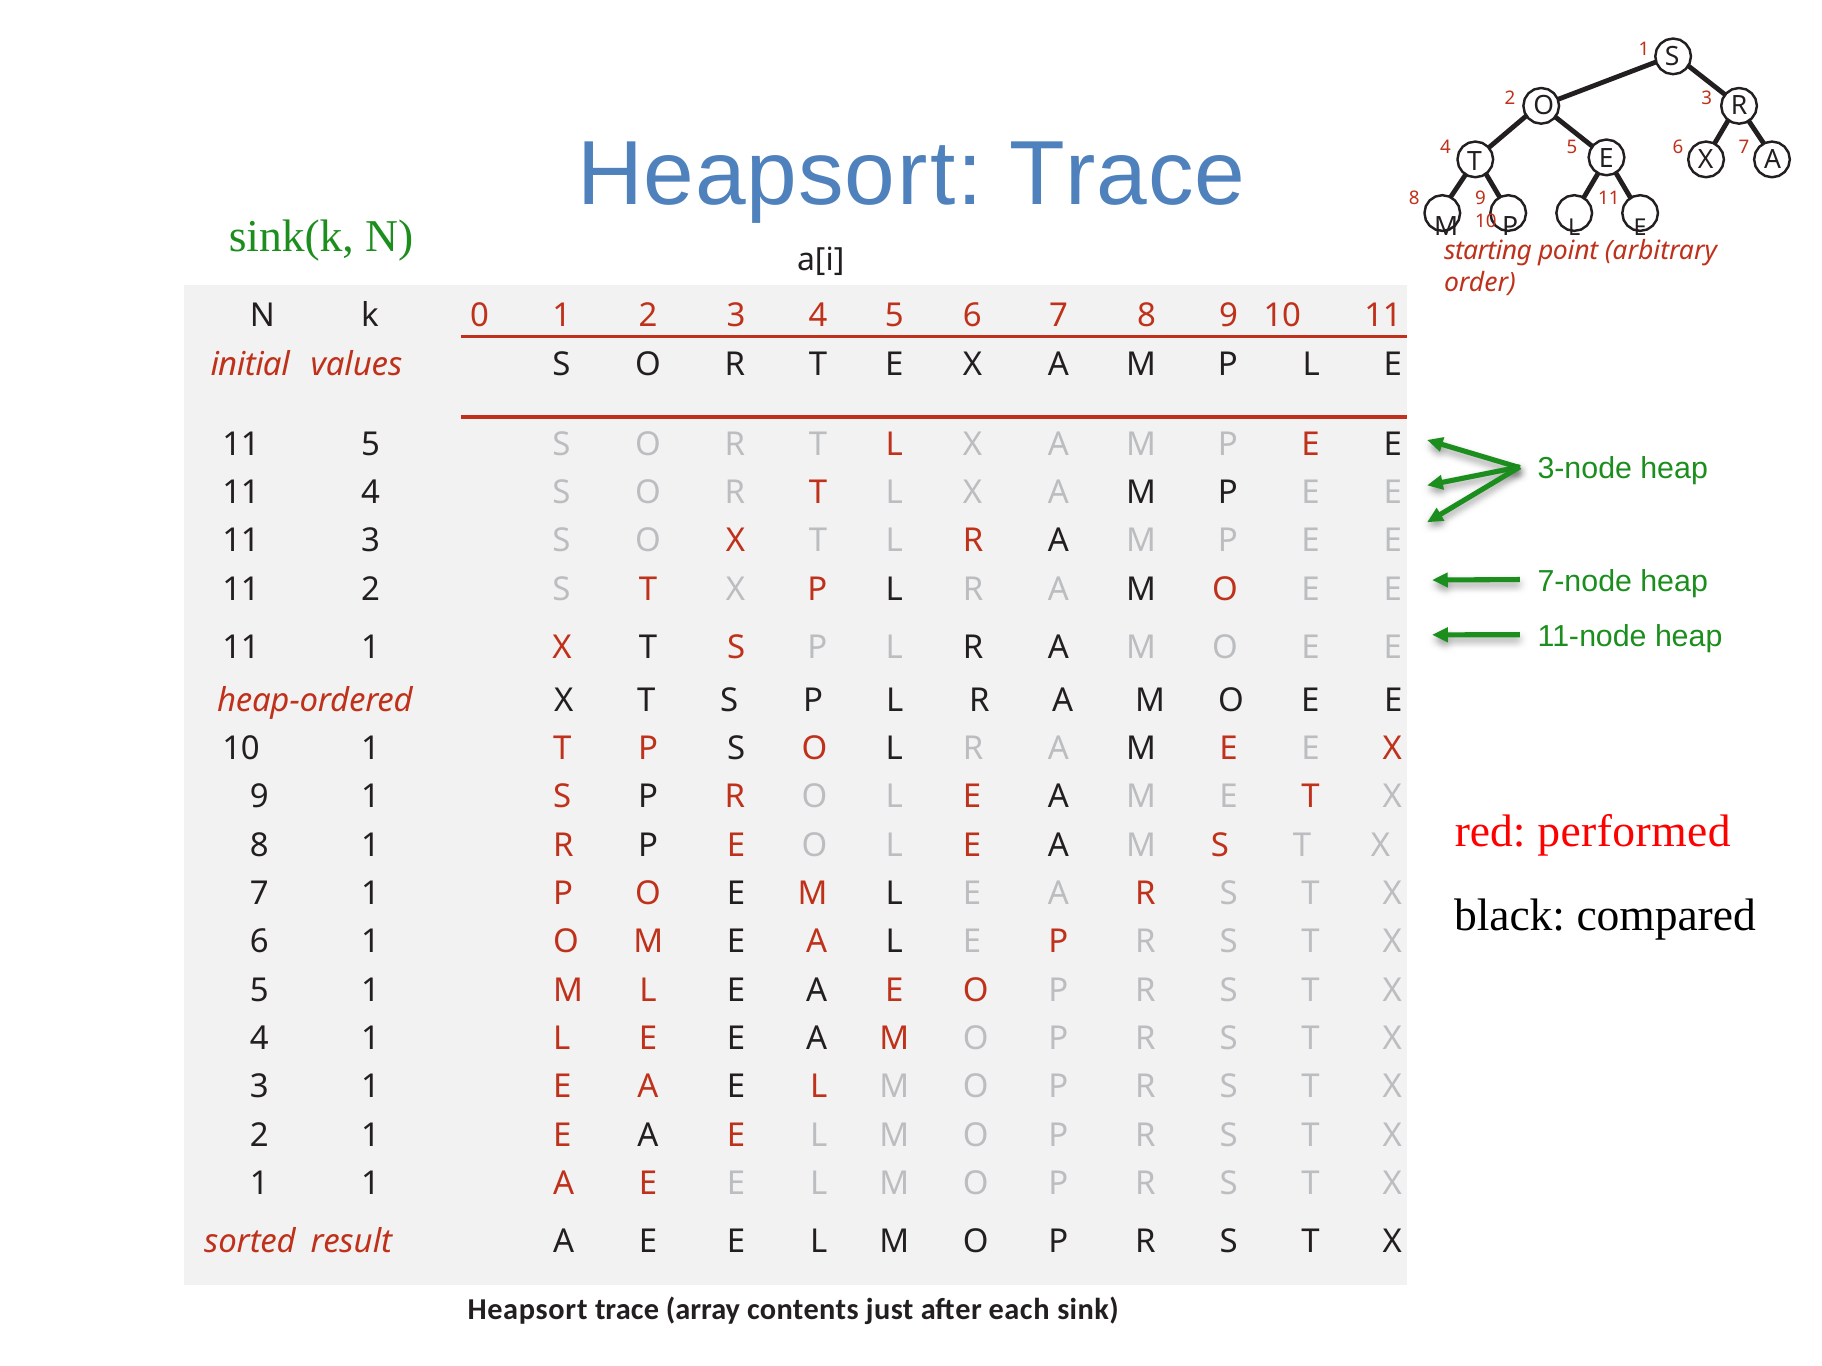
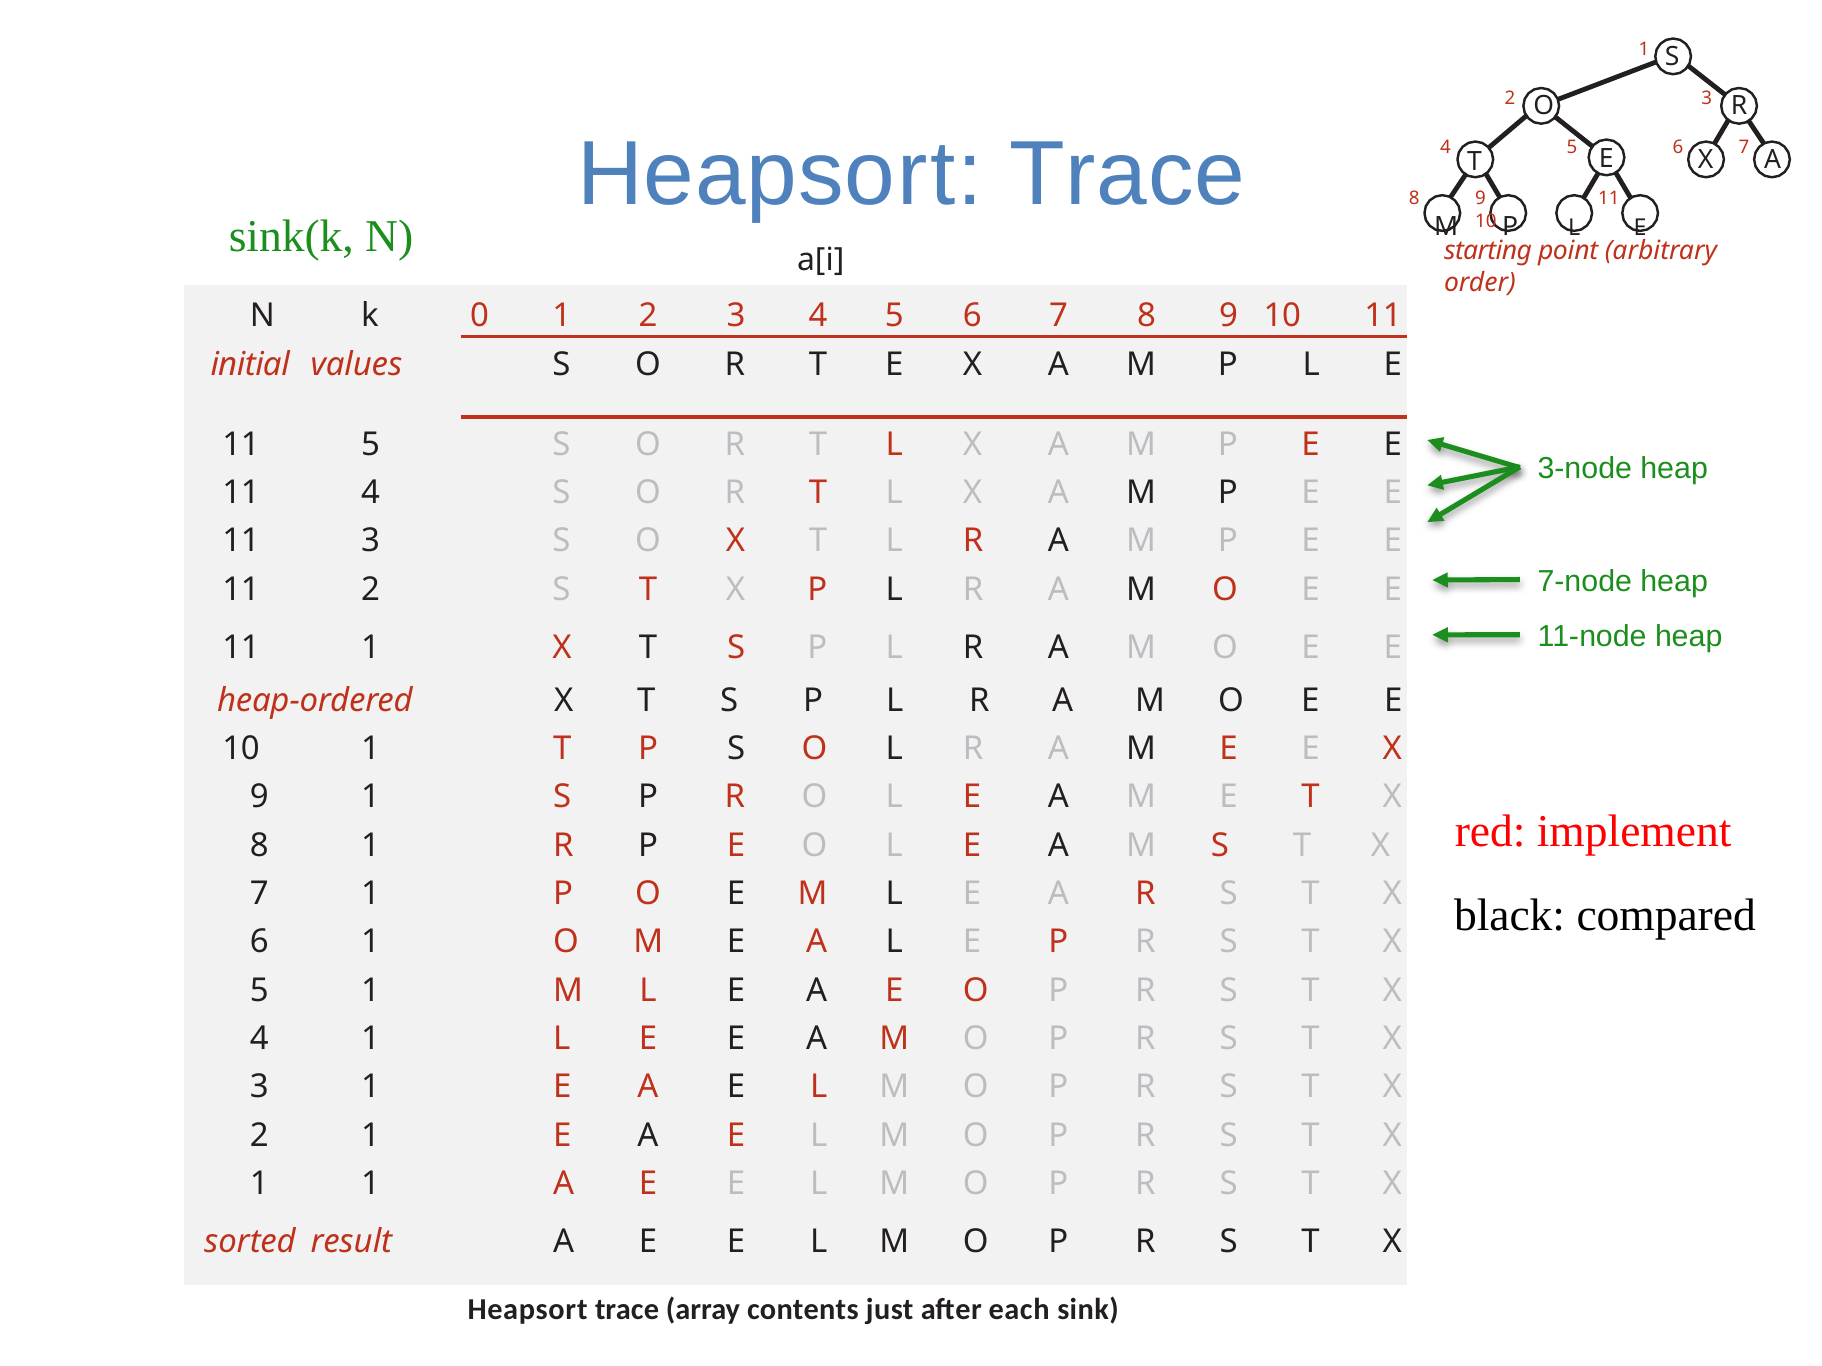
performed: performed -> implement
